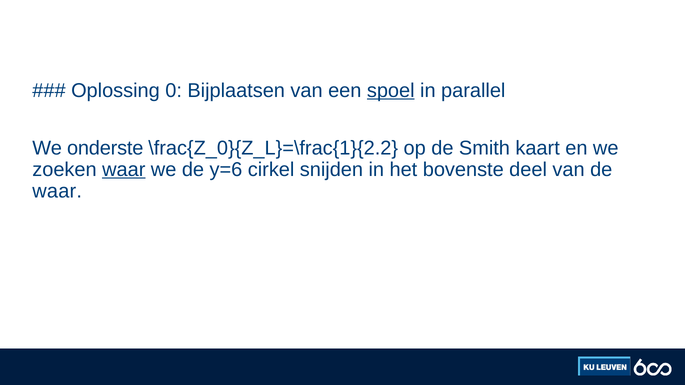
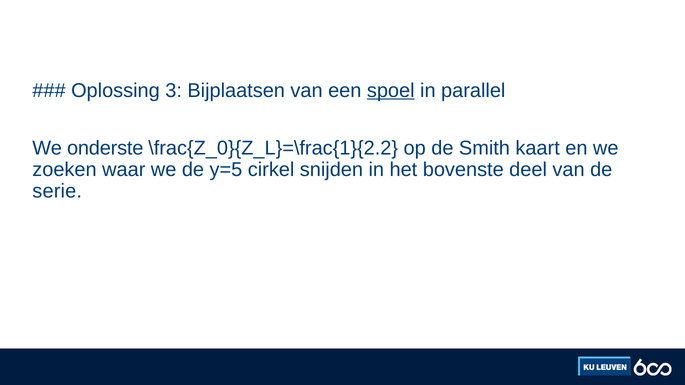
0: 0 -> 3
waar at (124, 170) underline: present -> none
y=6: y=6 -> y=5
waar at (57, 191): waar -> serie
